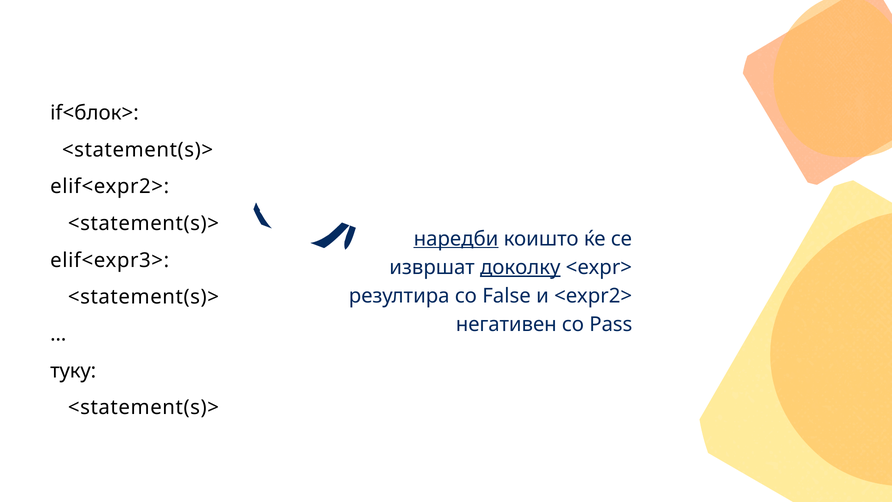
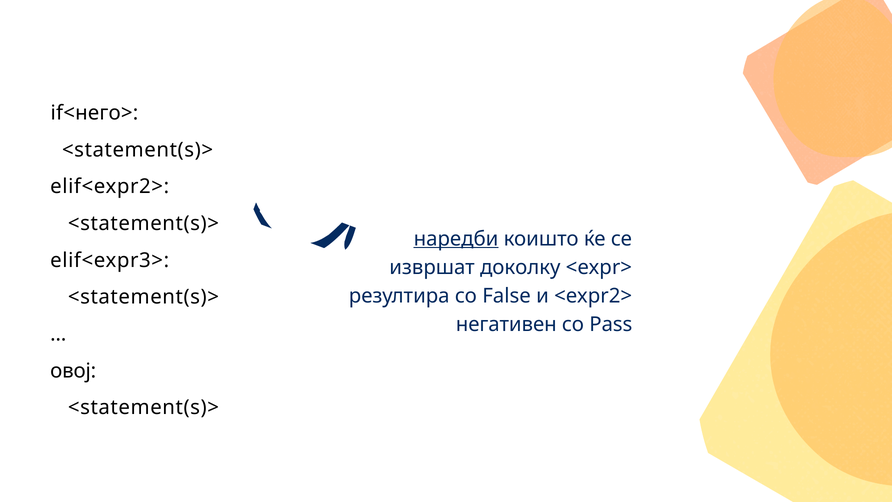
if<блок>: if<блок> -> if<него>
доколку underline: present -> none
туку: туку -> овој
